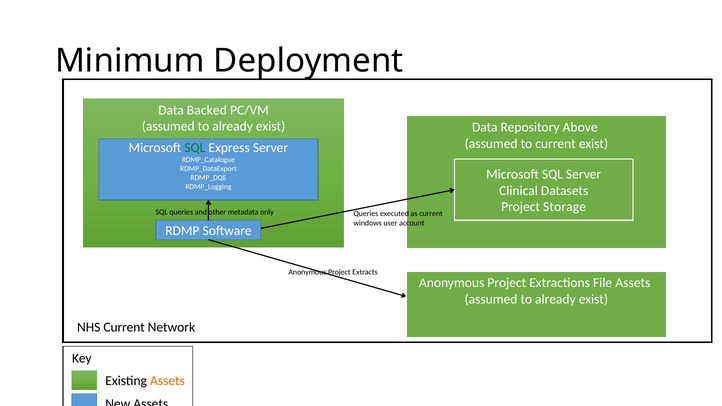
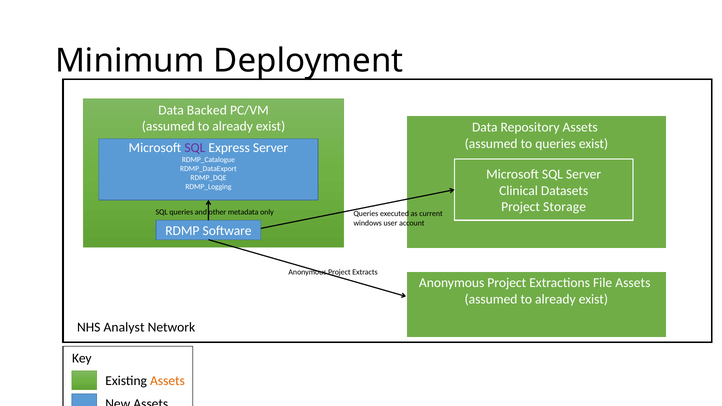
Repository Above: Above -> Assets
to current: current -> queries
SQL at (195, 148) colour: green -> purple
NHS Current: Current -> Analyst
